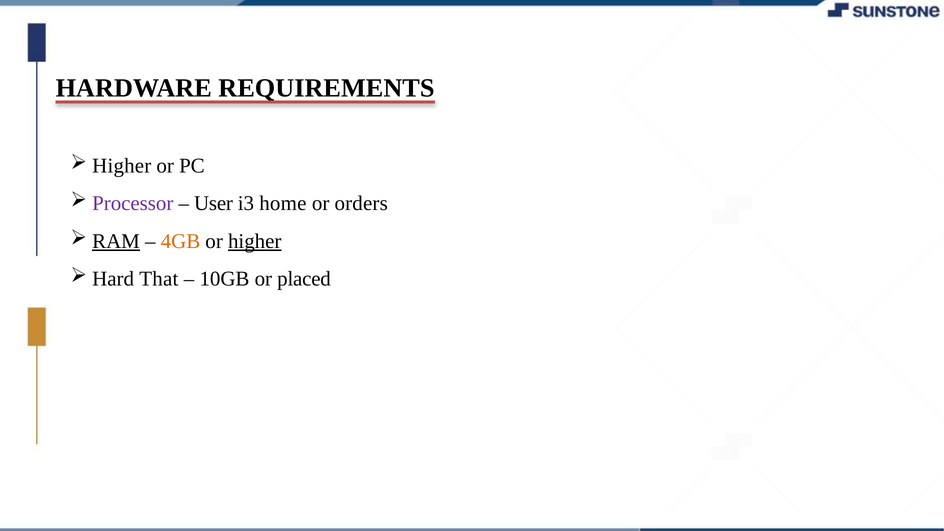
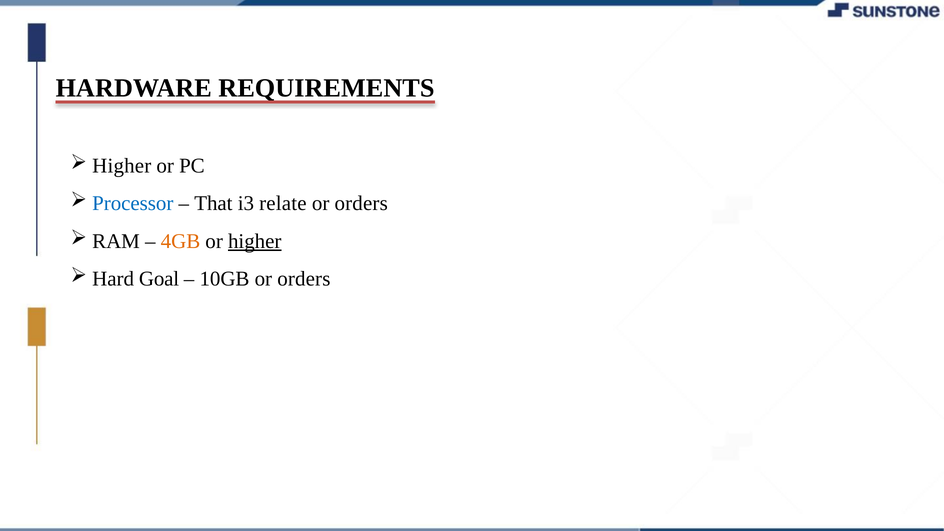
Processor colour: purple -> blue
User: User -> That
home: home -> relate
RAM underline: present -> none
That: That -> Goal
10GB or placed: placed -> orders
